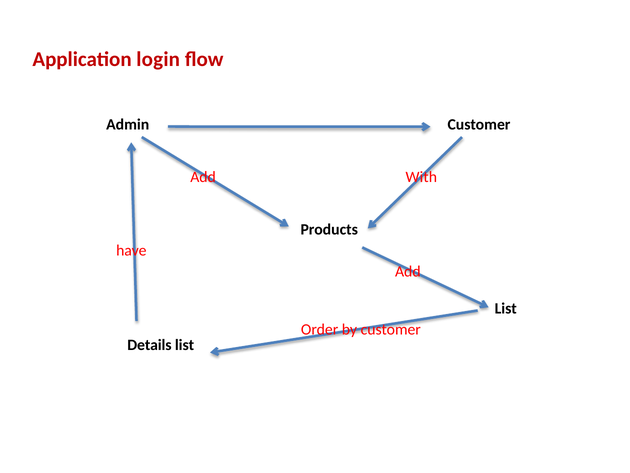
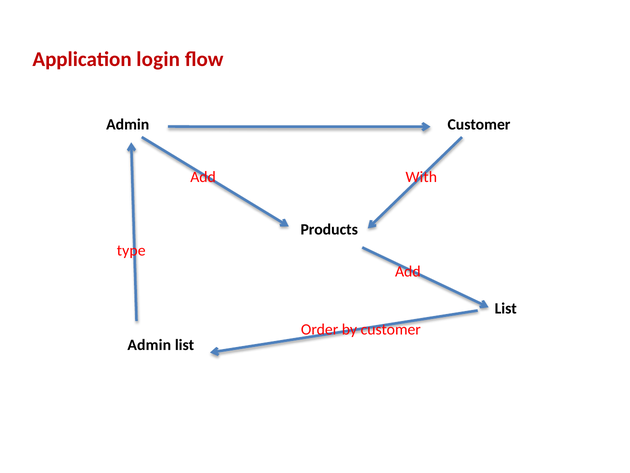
have: have -> type
Details at (149, 345): Details -> Admin
